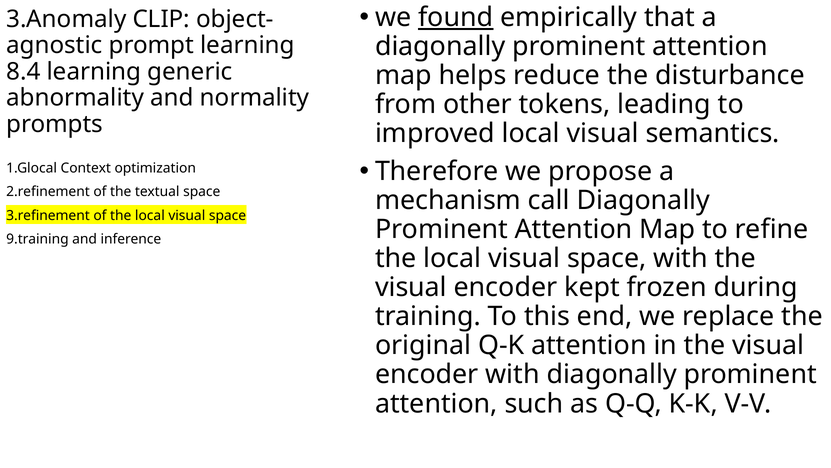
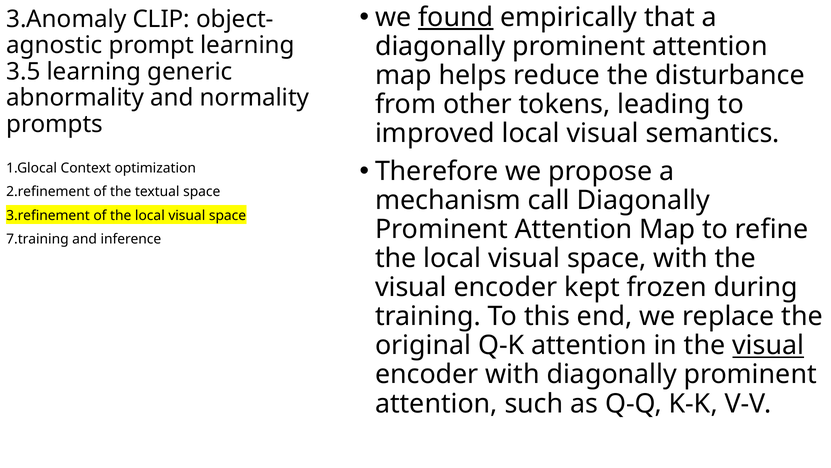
8.4: 8.4 -> 3.5
9.training: 9.training -> 7.training
visual at (768, 345) underline: none -> present
